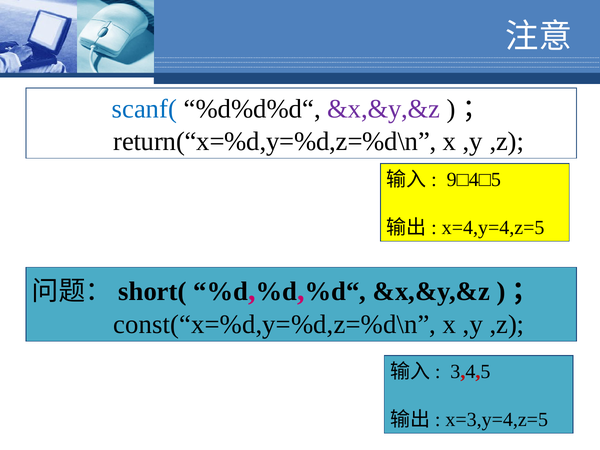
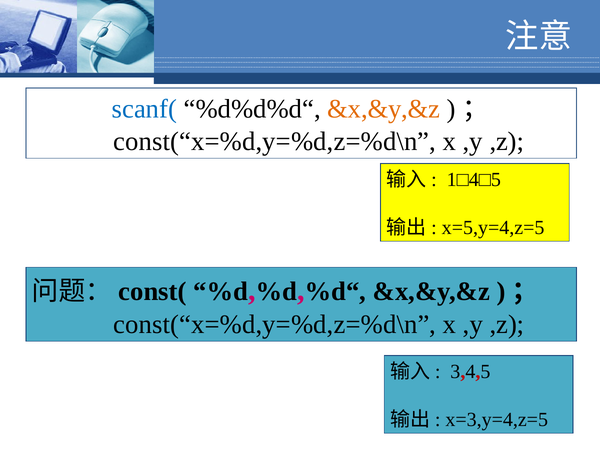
&x,&y,&z at (384, 109) colour: purple -> orange
return(“x=%d,y=%d,z=%d\n at (275, 141): return(“x=%d,y=%d,z=%d\n -> const(“x=%d,y=%d,z=%d\n
9□4□5: 9□4□5 -> 1□4□5
x=4,y=4,z=5: x=4,y=4,z=5 -> x=5,y=4,z=5
short(: short( -> const(
